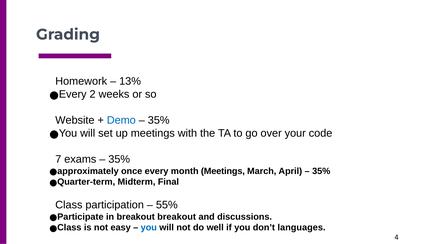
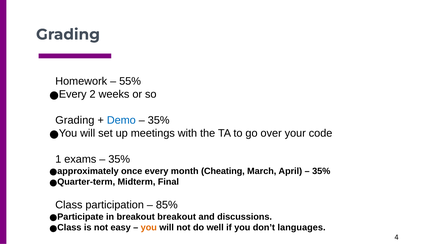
13%: 13% -> 55%
Website at (75, 120): Website -> Grading
7: 7 -> 1
month Meetings: Meetings -> Cheating
55%: 55% -> 85%
you at (149, 228) colour: blue -> orange
